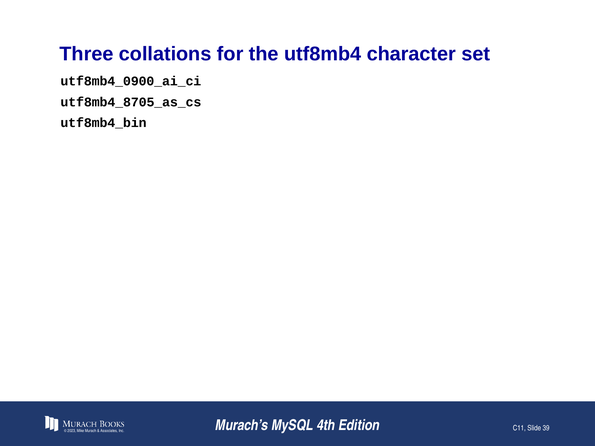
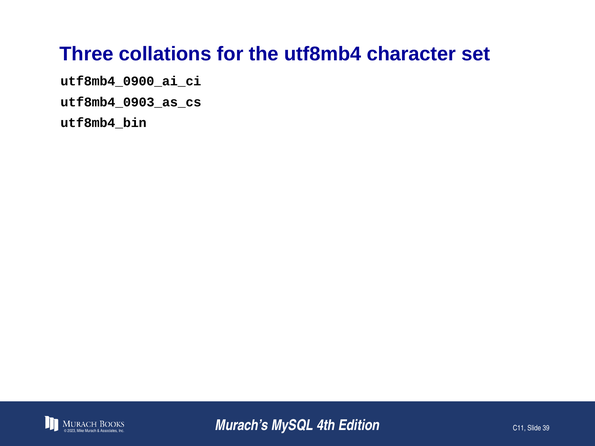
utf8mb4_8705_as_cs: utf8mb4_8705_as_cs -> utf8mb4_0903_as_cs
